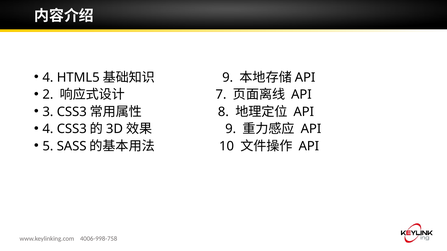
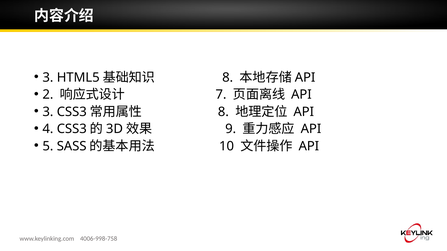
4 at (48, 78): 4 -> 3
9 at (228, 78): 9 -> 8
